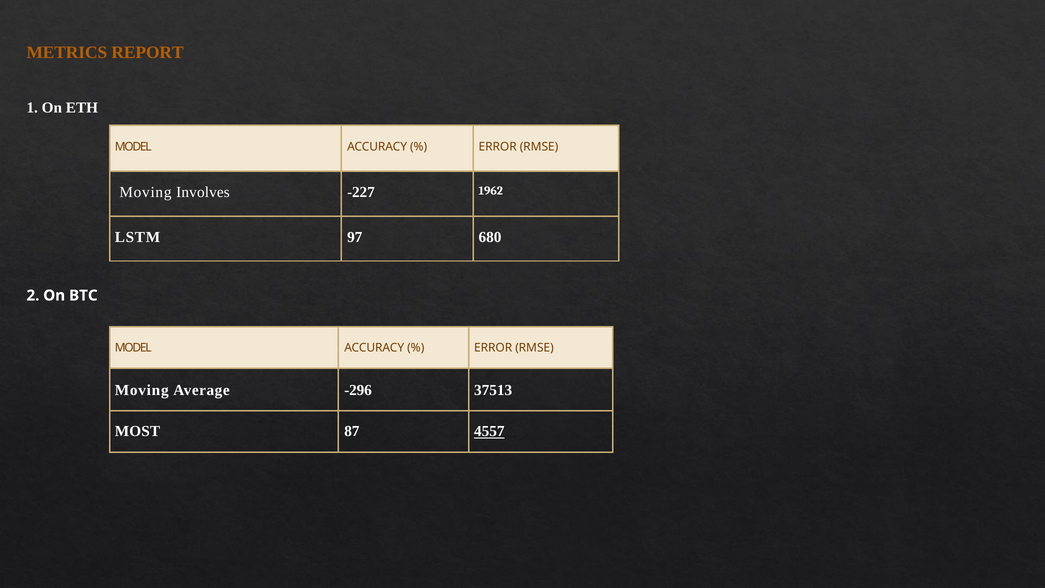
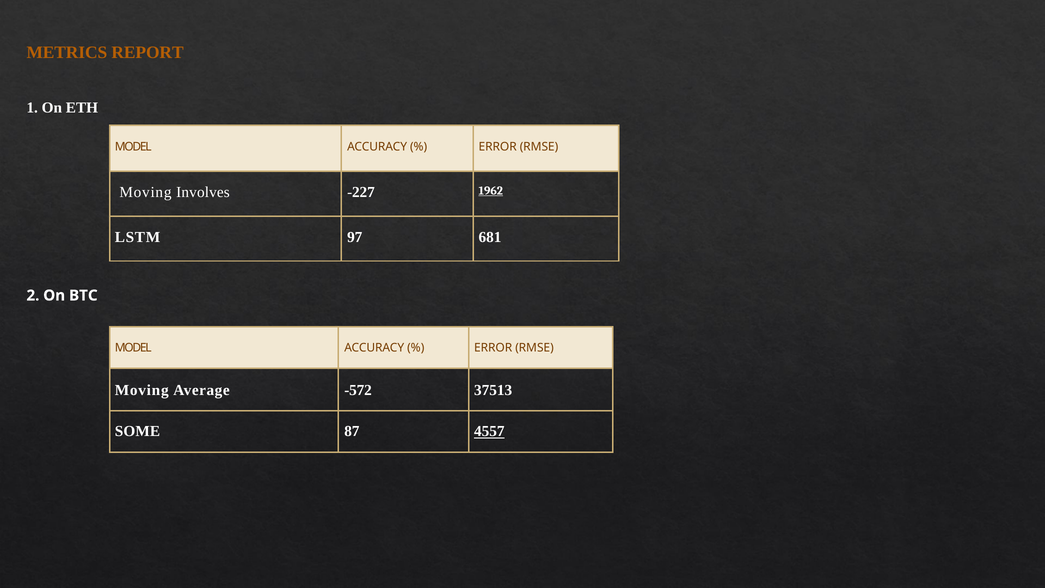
1962 underline: none -> present
680: 680 -> 681
-296: -296 -> -572
MOST: MOST -> SOME
